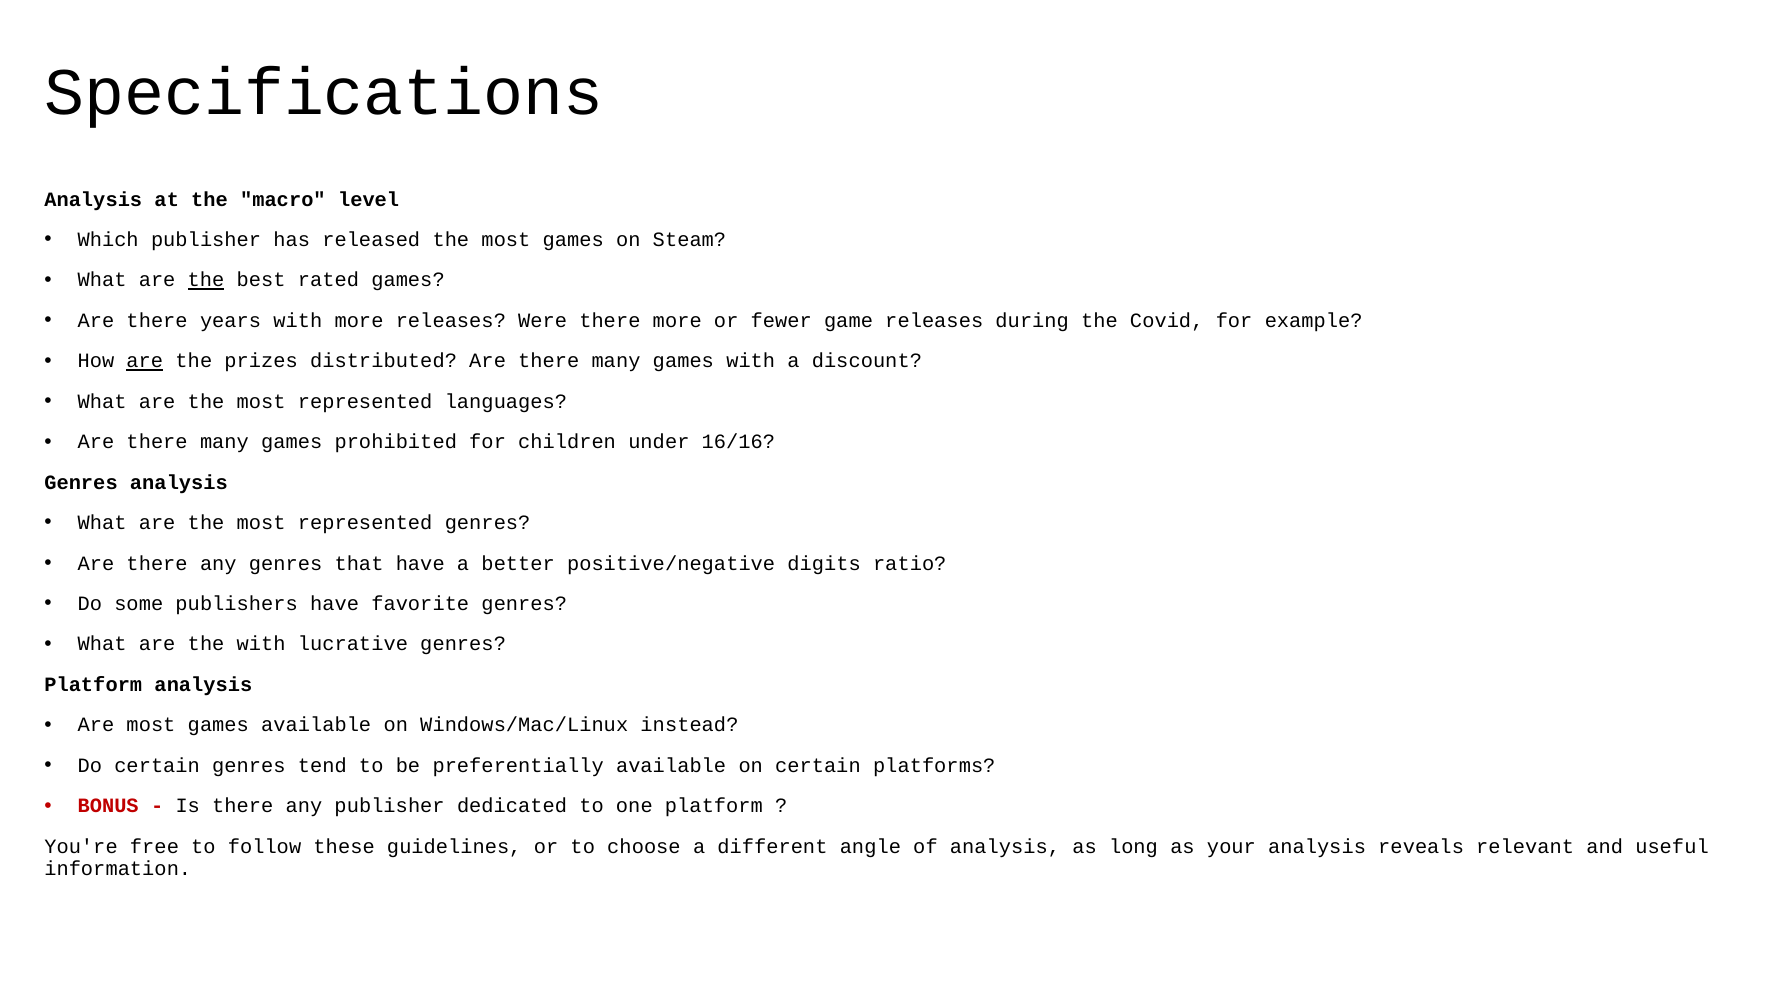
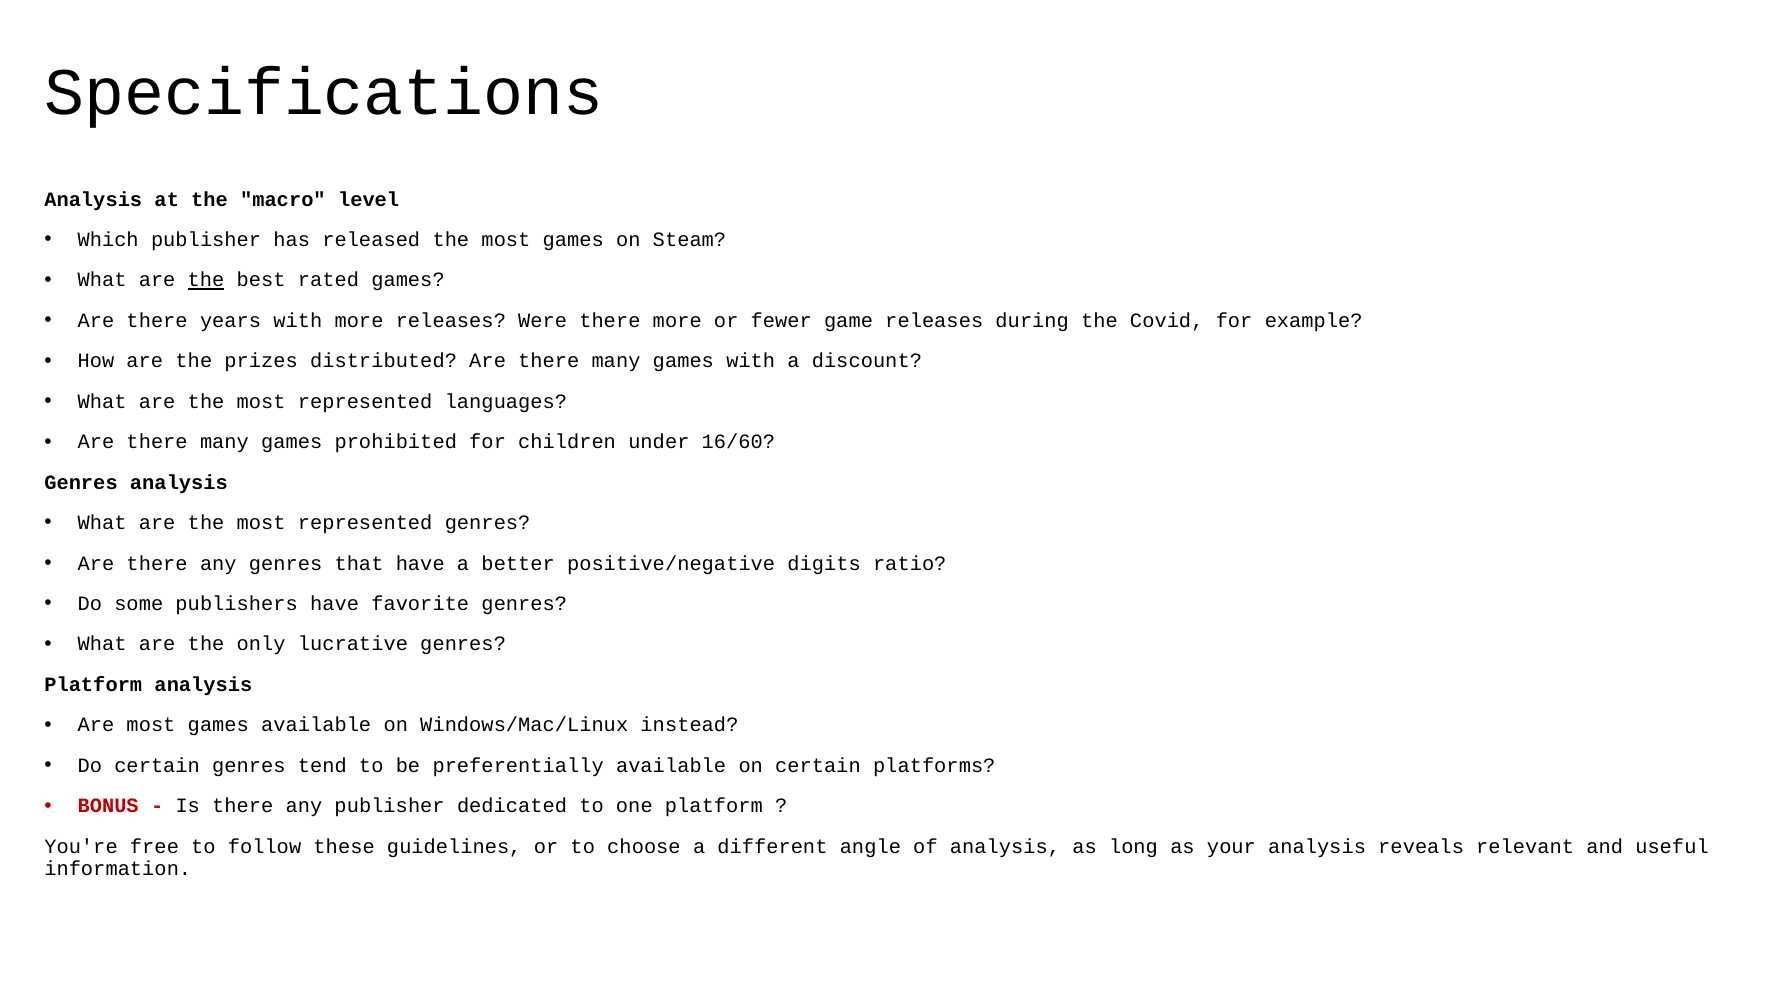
are at (145, 361) underline: present -> none
16/16: 16/16 -> 16/60
the with: with -> only
